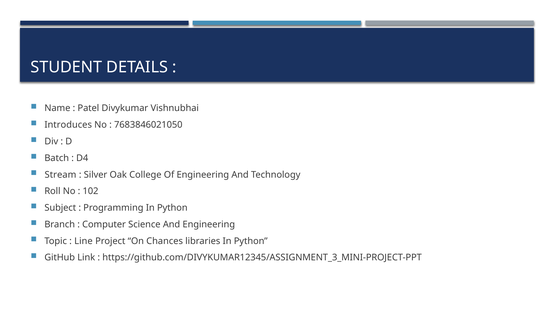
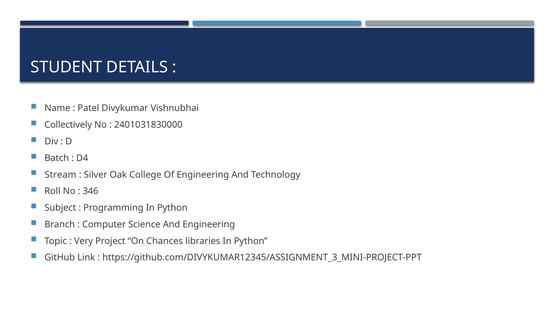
Introduces: Introduces -> Collectively
7683846021050: 7683846021050 -> 2401031830000
102: 102 -> 346
Line: Line -> Very
